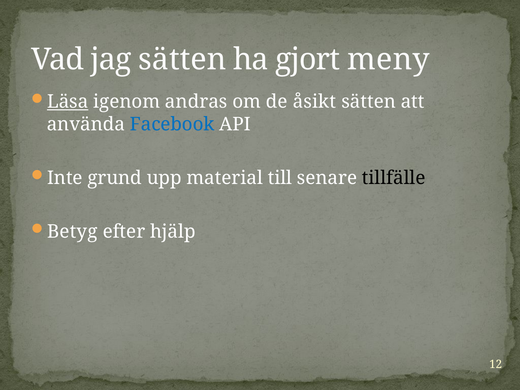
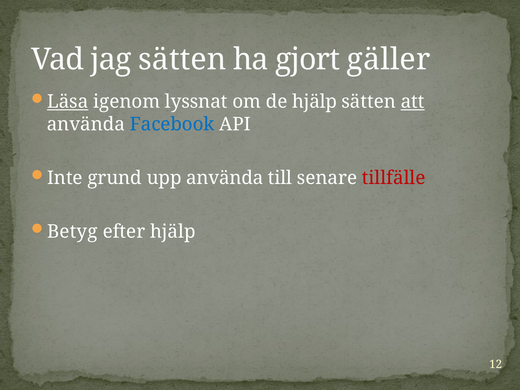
meny: meny -> gäller
andras: andras -> lyssnat
de åsikt: åsikt -> hjälp
att underline: none -> present
upp material: material -> använda
tillfälle colour: black -> red
